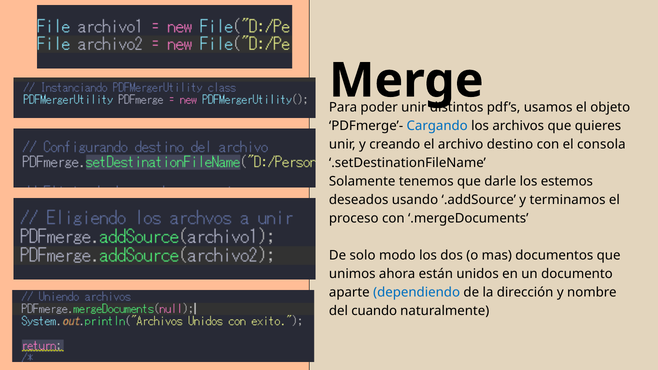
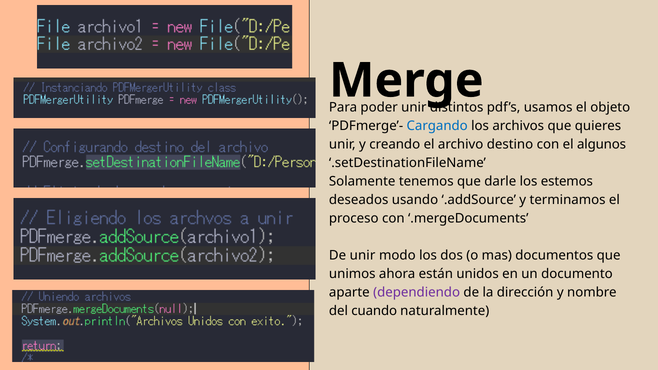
consola: consola -> algunos
De solo: solo -> unir
dependiendo colour: blue -> purple
